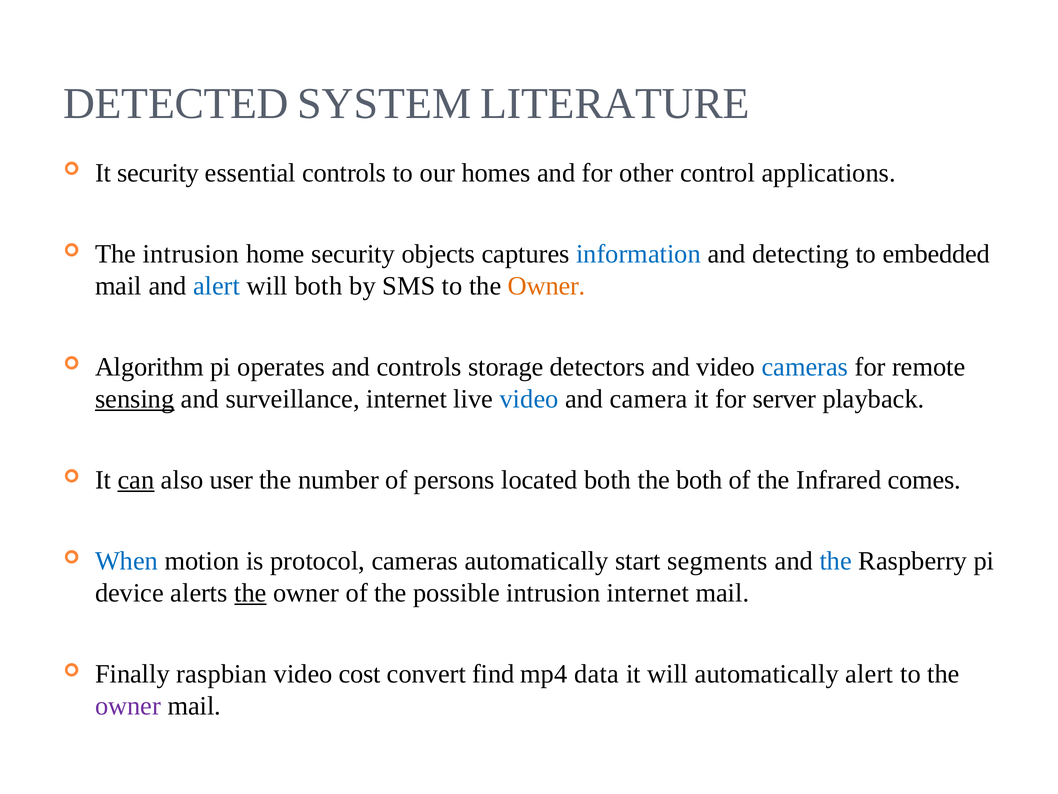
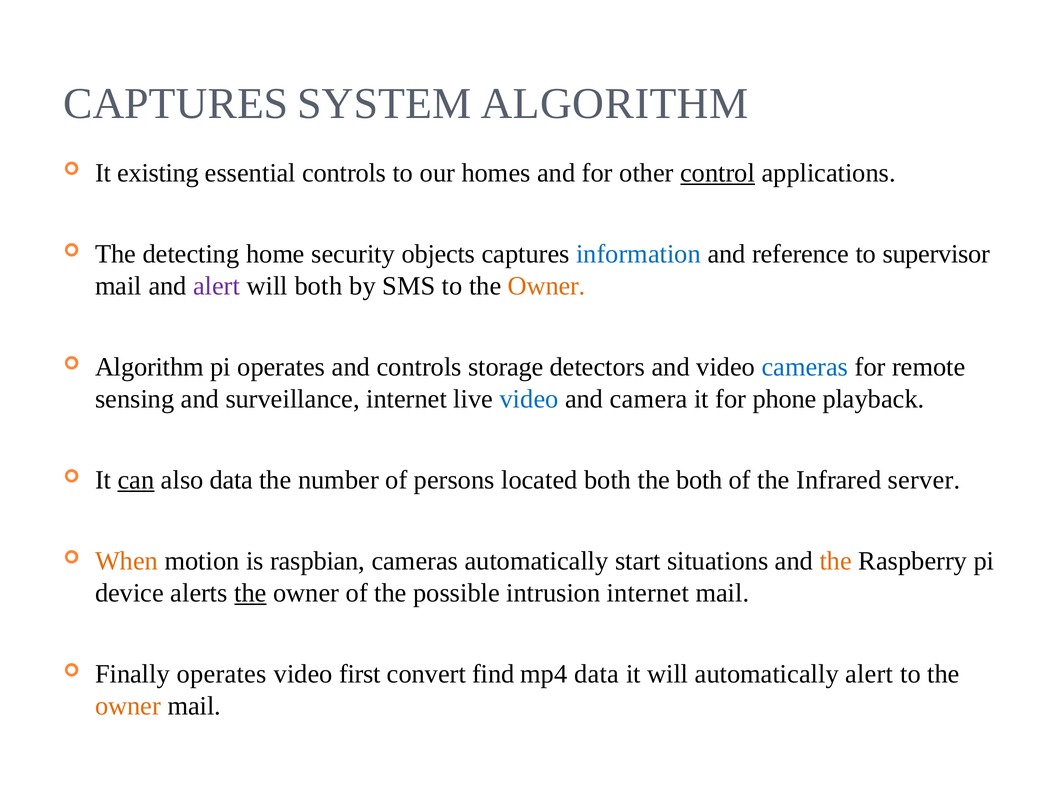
DETECTED at (176, 103): DETECTED -> CAPTURES
SYSTEM LITERATURE: LITERATURE -> ALGORITHM
It security: security -> existing
control underline: none -> present
The intrusion: intrusion -> detecting
detecting: detecting -> reference
embedded: embedded -> supervisor
alert at (217, 286) colour: blue -> purple
sensing underline: present -> none
server: server -> phone
also user: user -> data
comes: comes -> server
When colour: blue -> orange
protocol: protocol -> raspbian
segments: segments -> situations
the at (836, 561) colour: blue -> orange
Finally raspbian: raspbian -> operates
cost: cost -> first
owner at (128, 705) colour: purple -> orange
